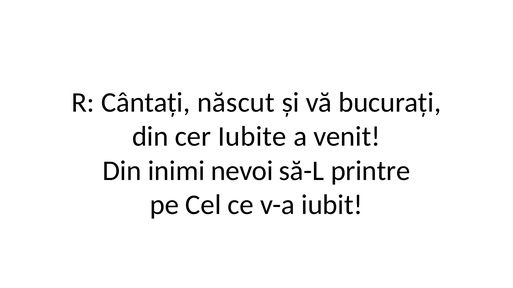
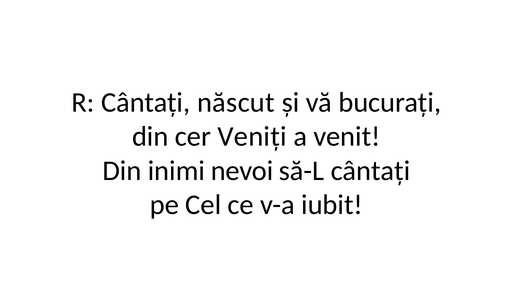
Iubite: Iubite -> Veniți
să-L printre: printre -> cântați
